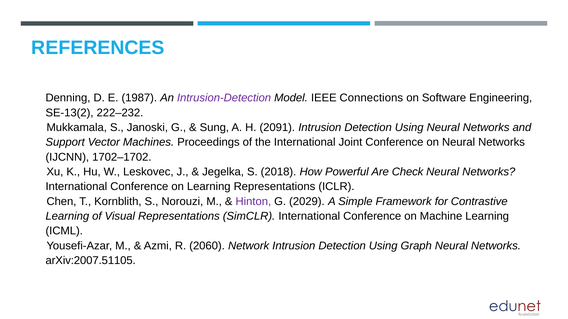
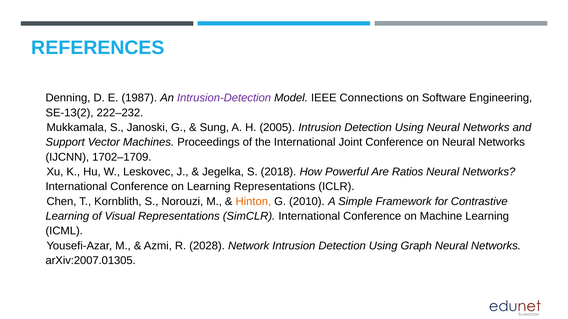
2091: 2091 -> 2005
1702–1702: 1702–1702 -> 1702–1709
Check: Check -> Ratios
Hinton colour: purple -> orange
2029: 2029 -> 2010
2060: 2060 -> 2028
arXiv:2007.51105: arXiv:2007.51105 -> arXiv:2007.01305
